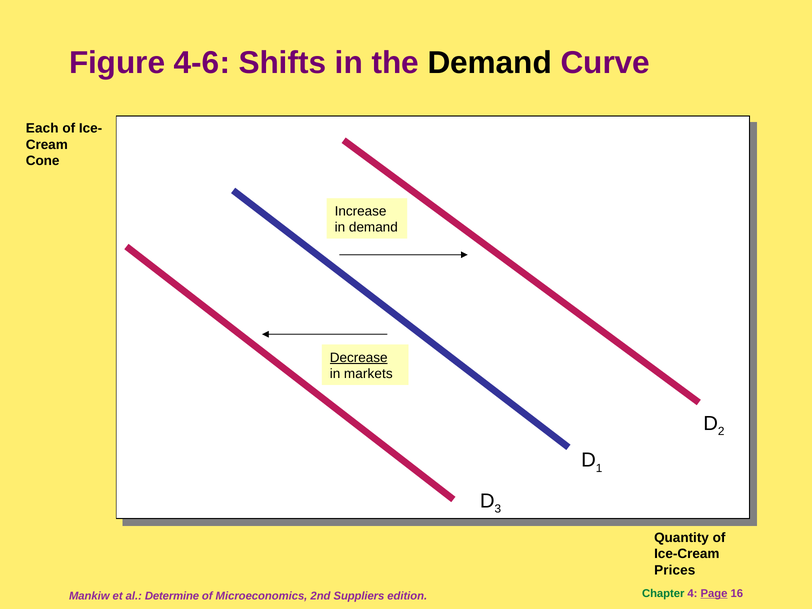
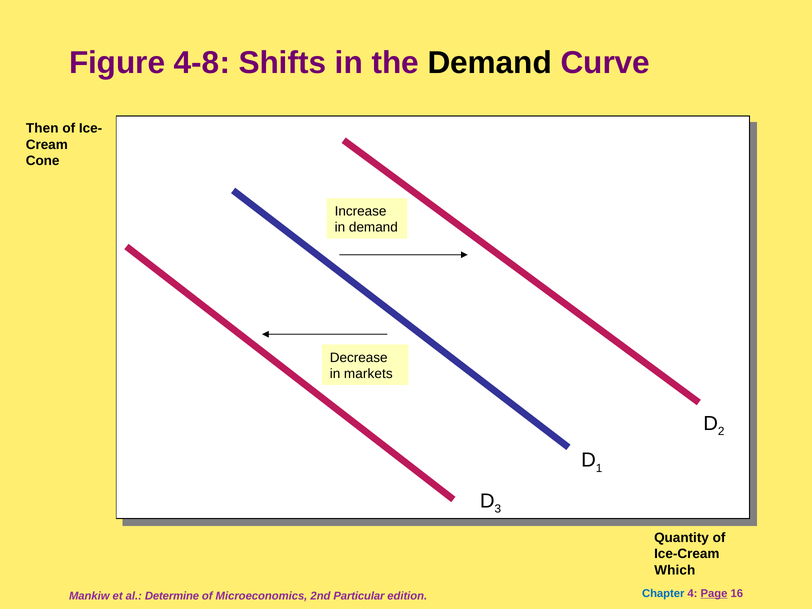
4-6: 4-6 -> 4-8
Each: Each -> Then
Decrease underline: present -> none
Prices: Prices -> Which
Suppliers: Suppliers -> Particular
Chapter colour: green -> blue
